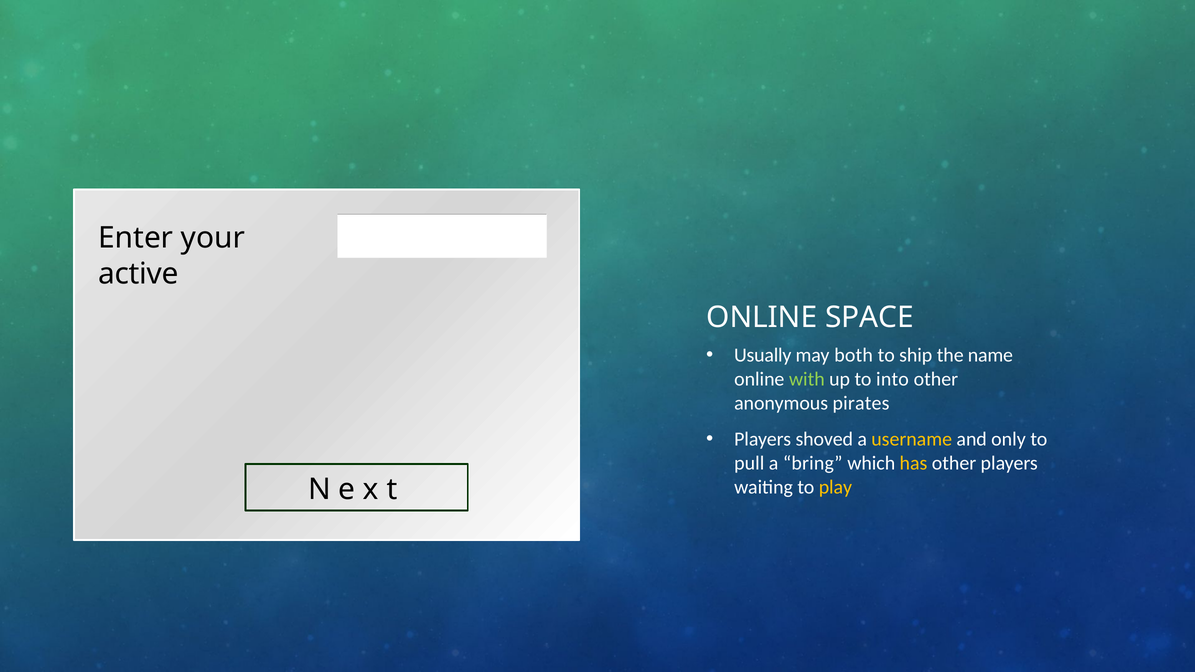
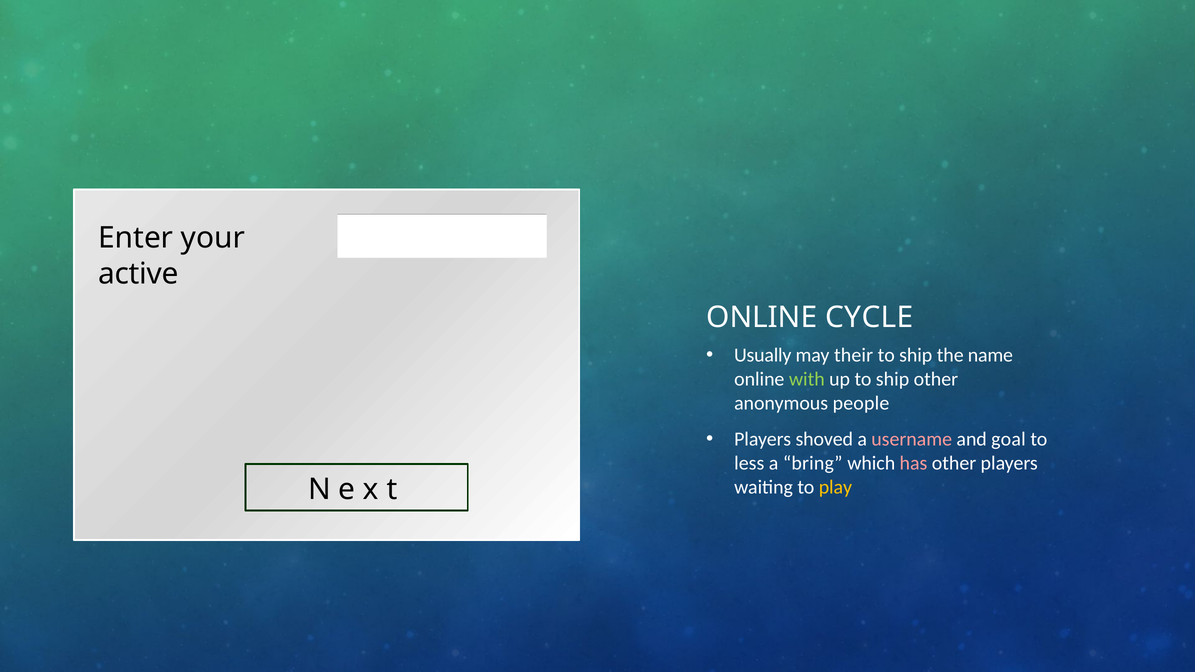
SPACE: SPACE -> CYCLE
both: both -> their
up to into: into -> ship
pirates: pirates -> people
username colour: yellow -> pink
only: only -> goal
pull: pull -> less
has colour: yellow -> pink
